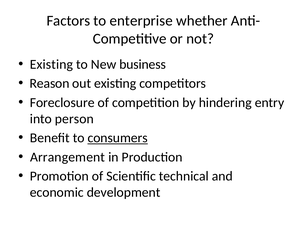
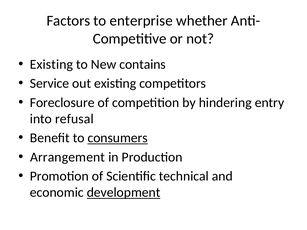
business: business -> contains
Reason: Reason -> Service
person: person -> refusal
development underline: none -> present
